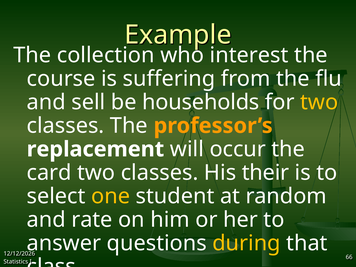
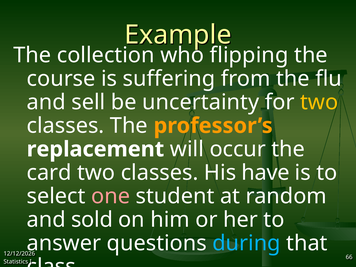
interest: interest -> flipping
households: households -> uncertainty
their: their -> have
one colour: yellow -> pink
rate: rate -> sold
during colour: yellow -> light blue
